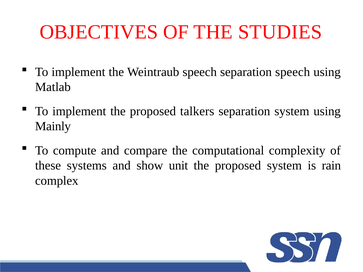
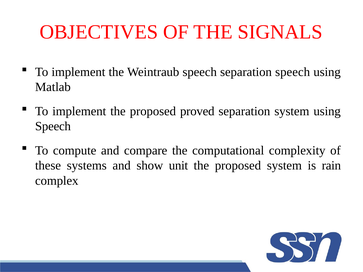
STUDIES: STUDIES -> SIGNALS
talkers: talkers -> proved
Mainly at (53, 126): Mainly -> Speech
